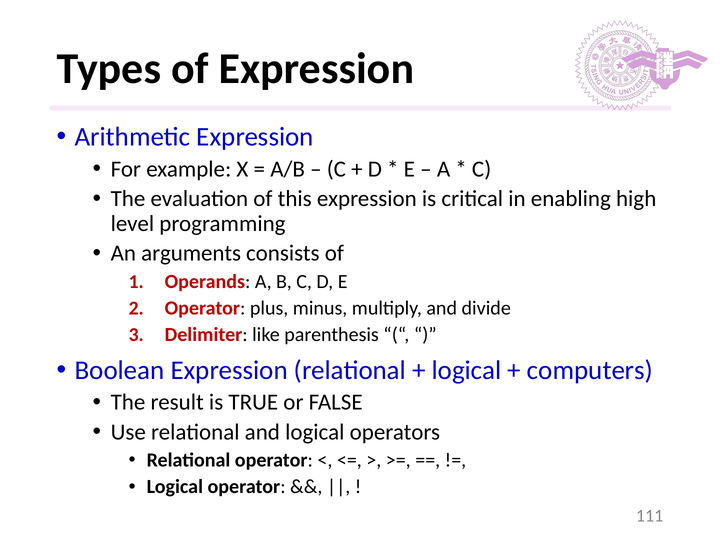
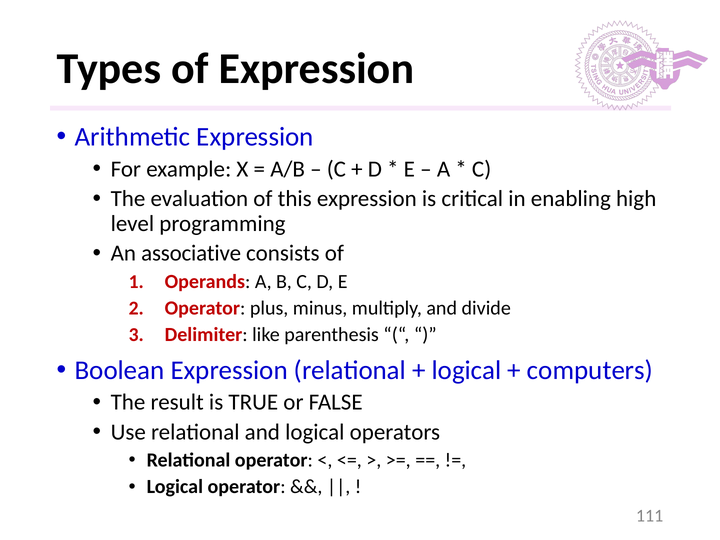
arguments: arguments -> associative
